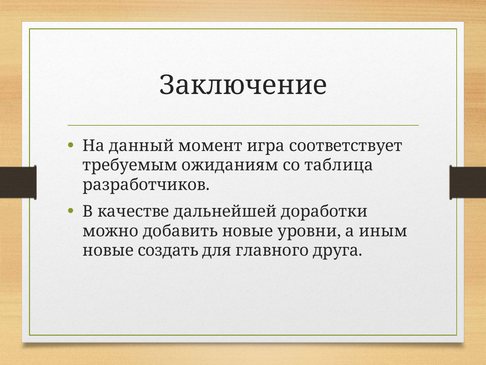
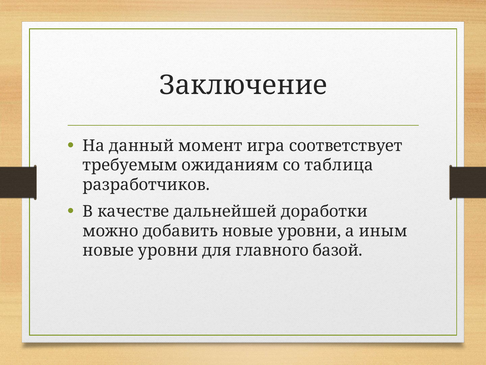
создать at (168, 250): создать -> уровни
друга: друга -> базой
